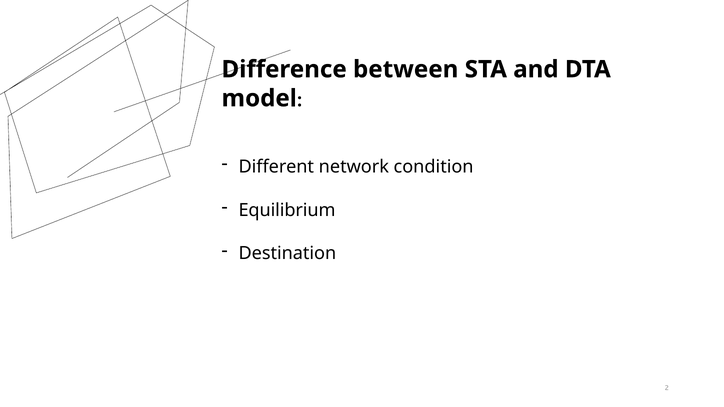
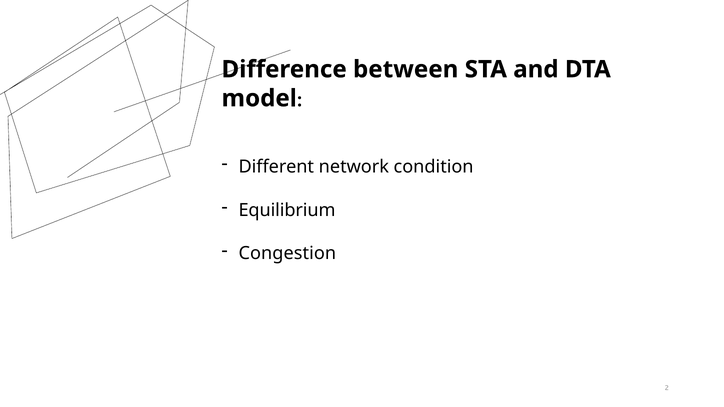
Destination: Destination -> Congestion
